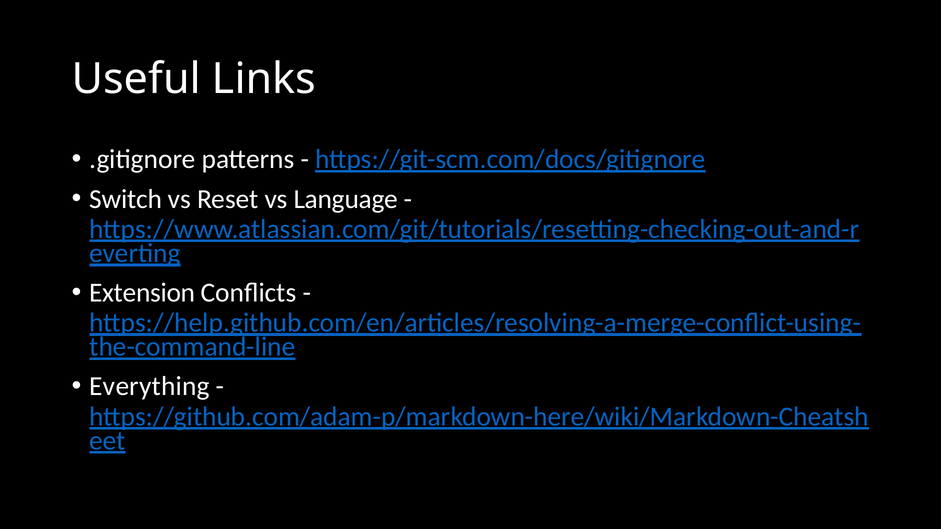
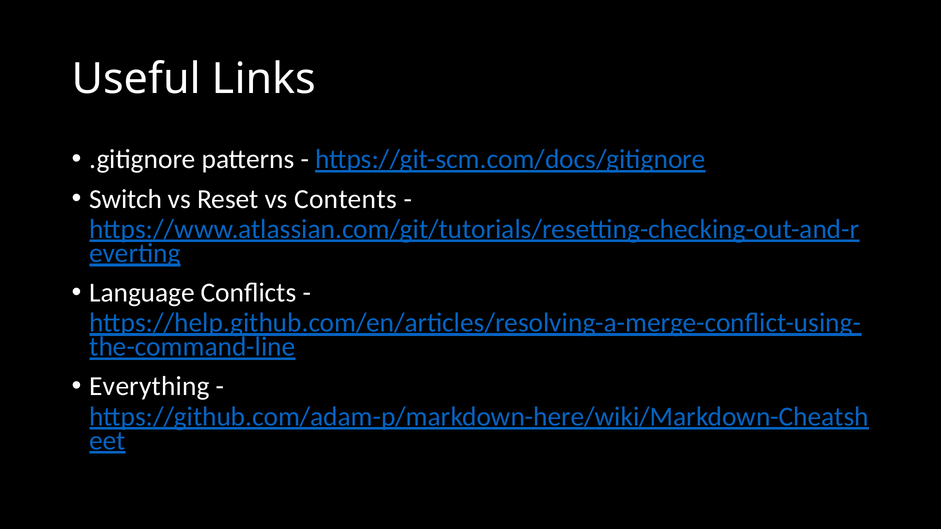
Language: Language -> Contents
Extension: Extension -> Language
